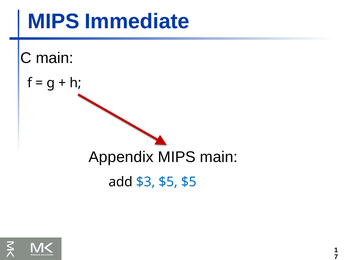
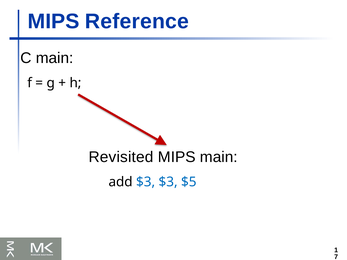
Immediate: Immediate -> Reference
Appendix: Appendix -> Revisited
$3 $5: $5 -> $3
